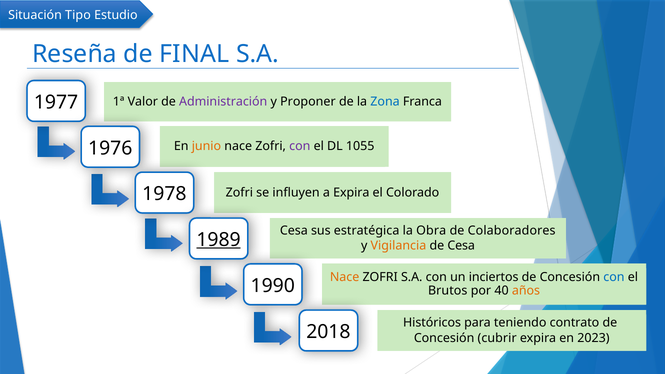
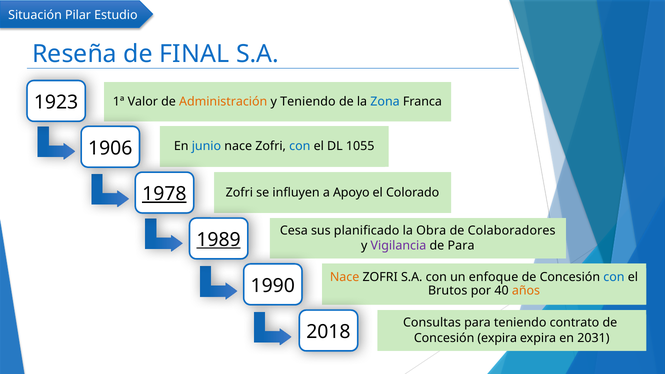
Tipo: Tipo -> Pilar
1977: 1977 -> 1923
Administración colour: purple -> orange
y Proponer: Proponer -> Teniendo
1976: 1976 -> 1906
junio colour: orange -> blue
con at (300, 146) colour: purple -> blue
1978 underline: none -> present
a Expira: Expira -> Apoyo
estratégica: estratégica -> planificado
Vigilancia colour: orange -> purple
de Cesa: Cesa -> Para
inciertos: inciertos -> enfoque
Históricos: Históricos -> Consultas
Concesión cubrir: cubrir -> expira
2023: 2023 -> 2031
